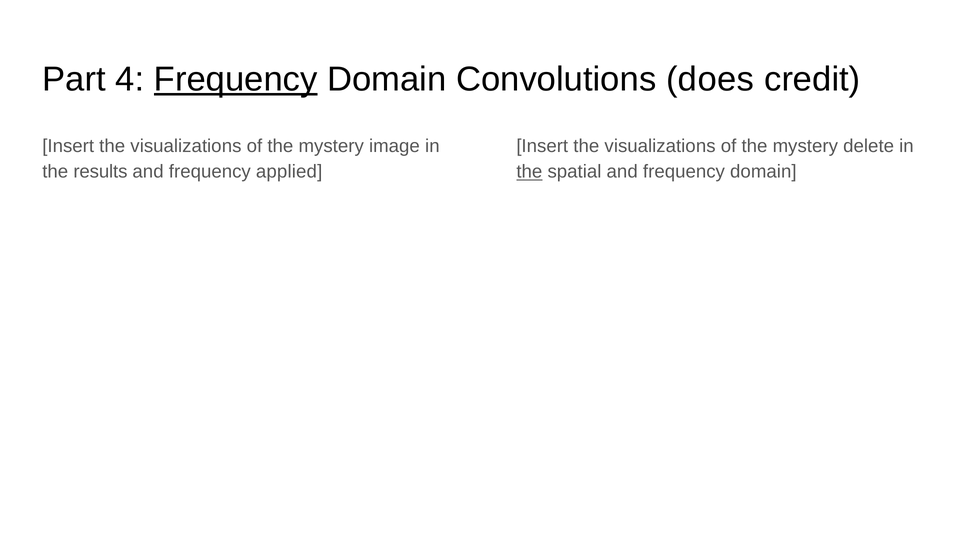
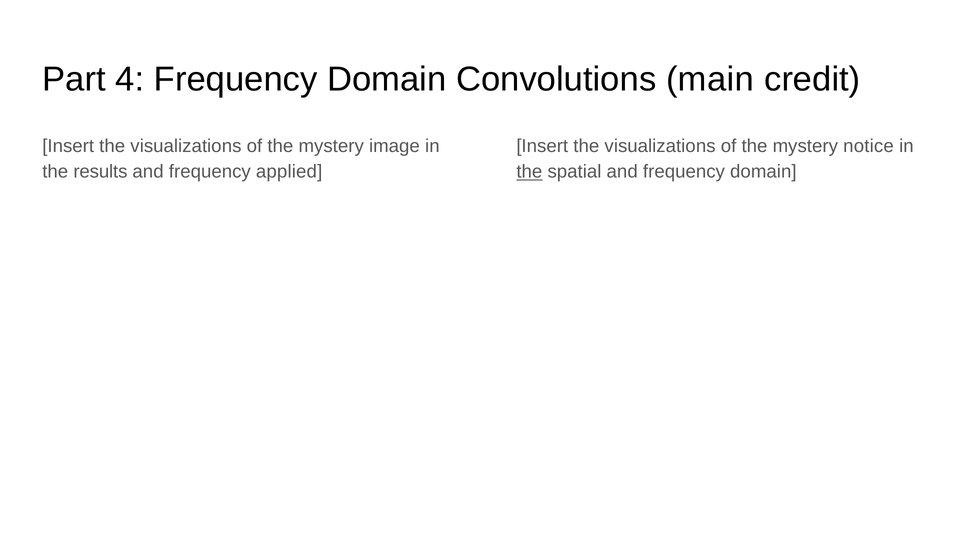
Frequency at (236, 79) underline: present -> none
does: does -> main
delete: delete -> notice
